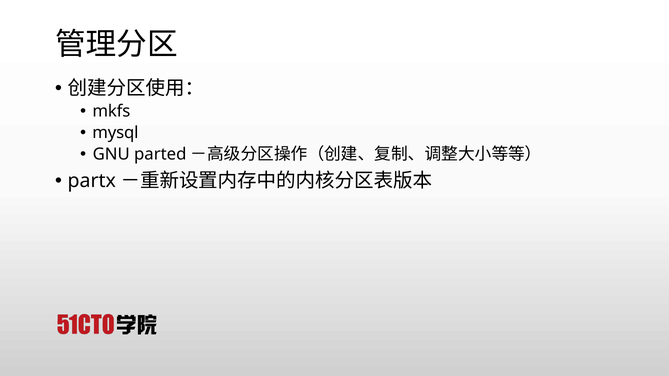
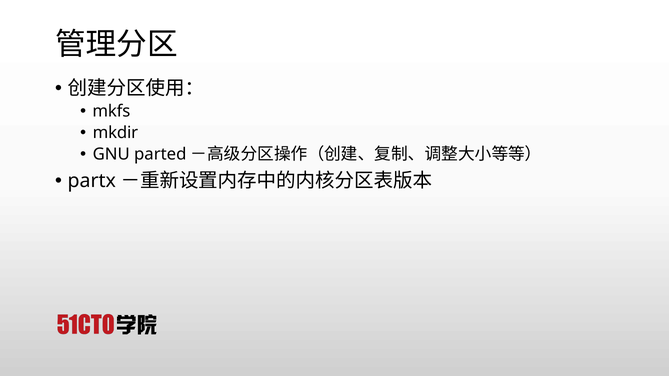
mysql: mysql -> mkdir
